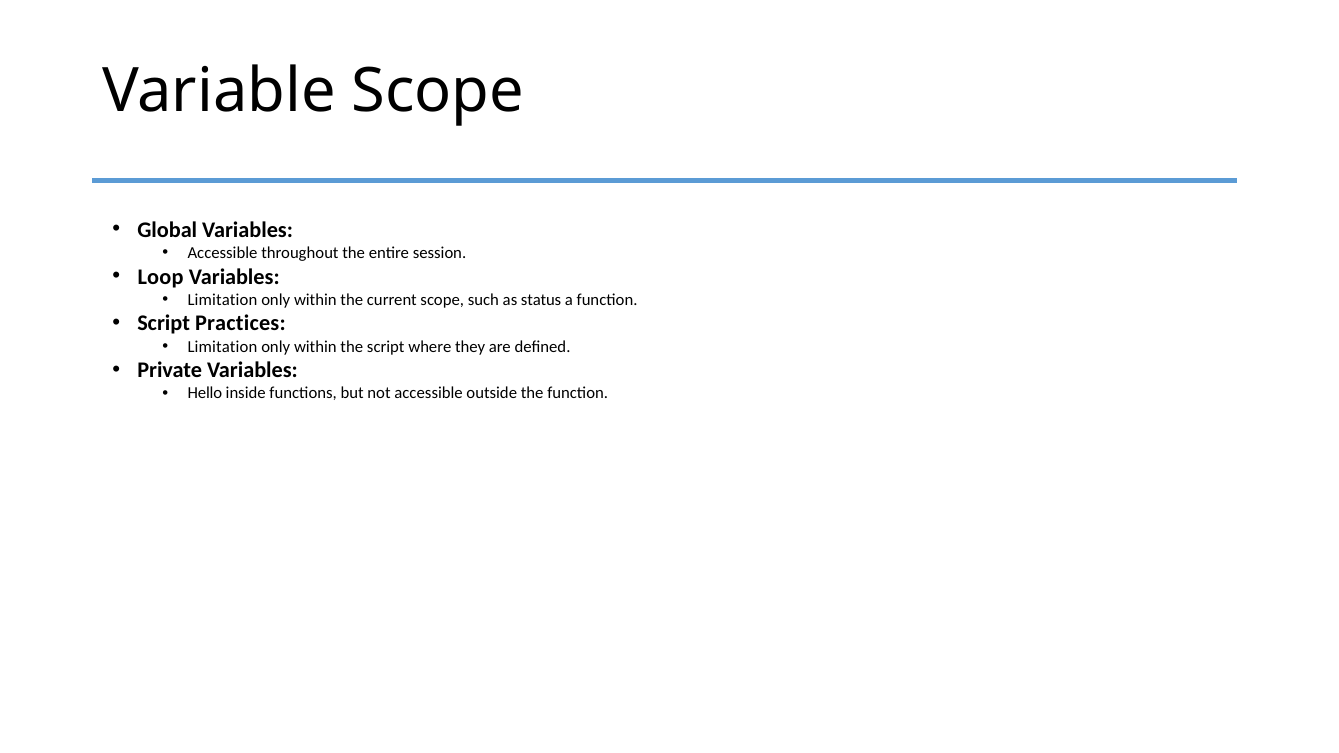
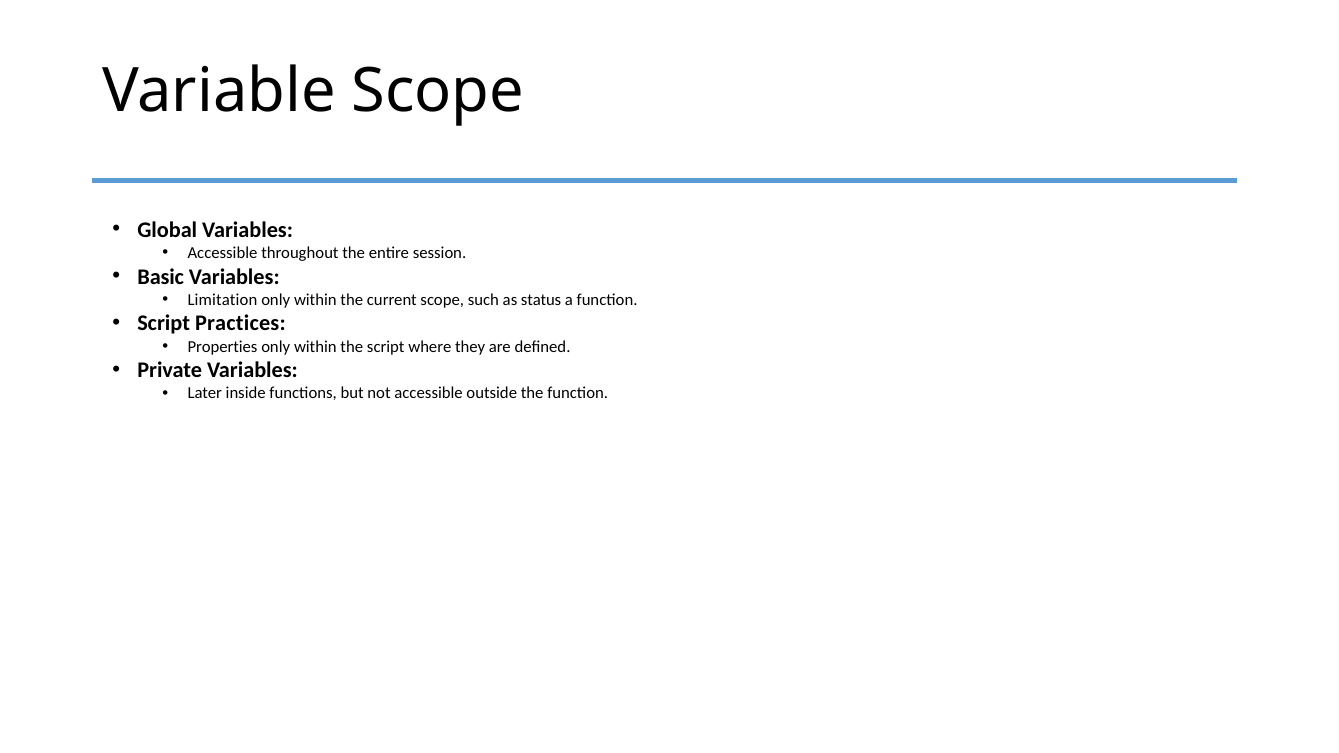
Loop: Loop -> Basic
Limitation at (222, 347): Limitation -> Properties
Hello: Hello -> Later
